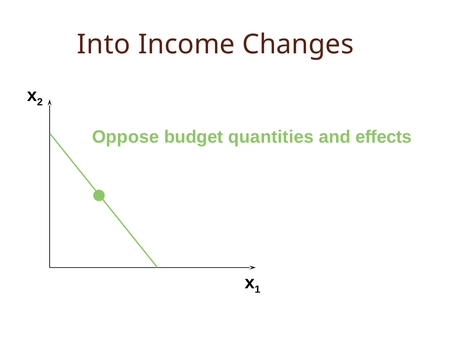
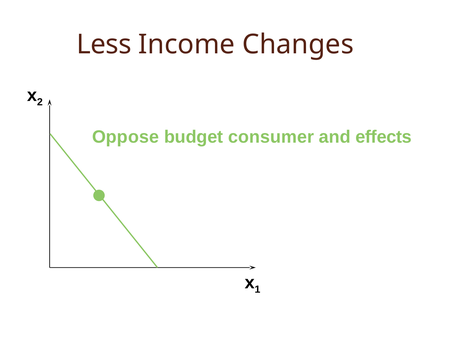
Into: Into -> Less
quantities: quantities -> consumer
